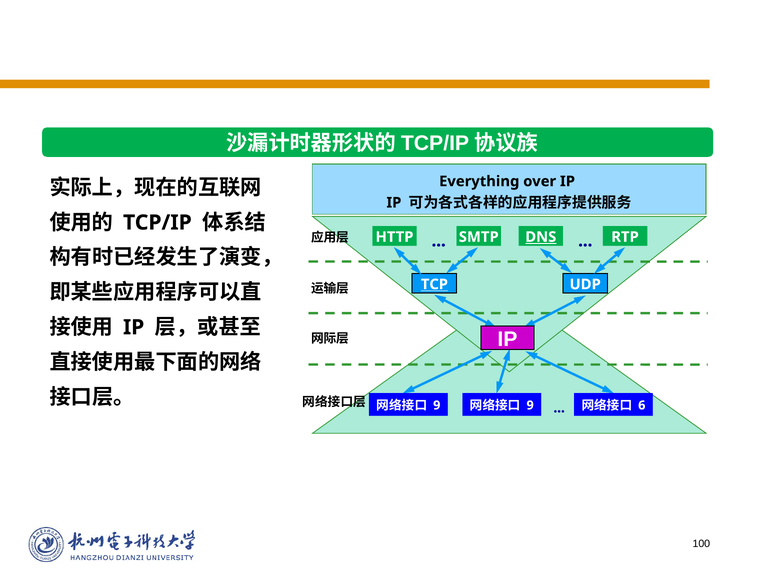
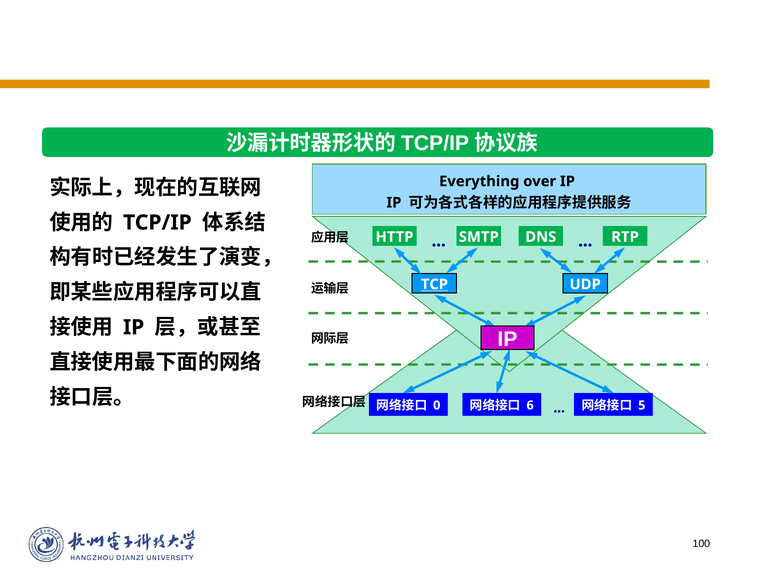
DNS underline: present -> none
9 at (437, 406): 9 -> 0
9 at (530, 406): 9 -> 6
6: 6 -> 5
